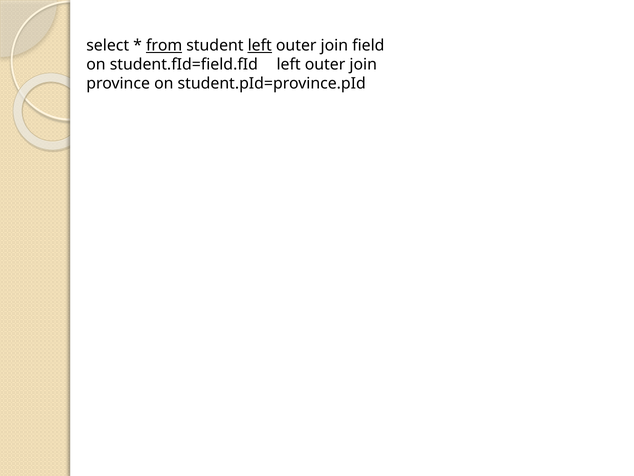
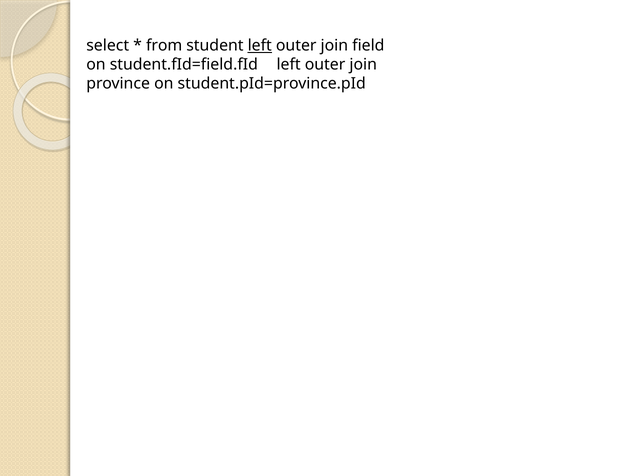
from underline: present -> none
